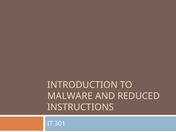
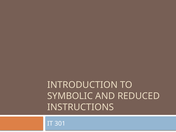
MALWARE: MALWARE -> SYMBOLIC
